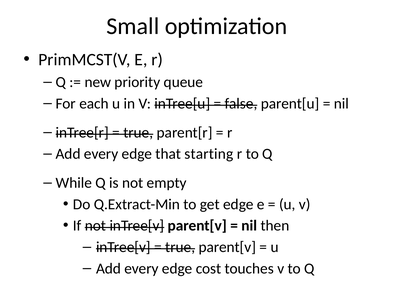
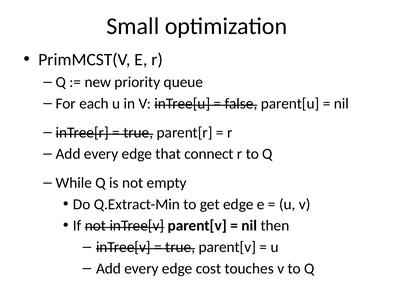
starting: starting -> connect
